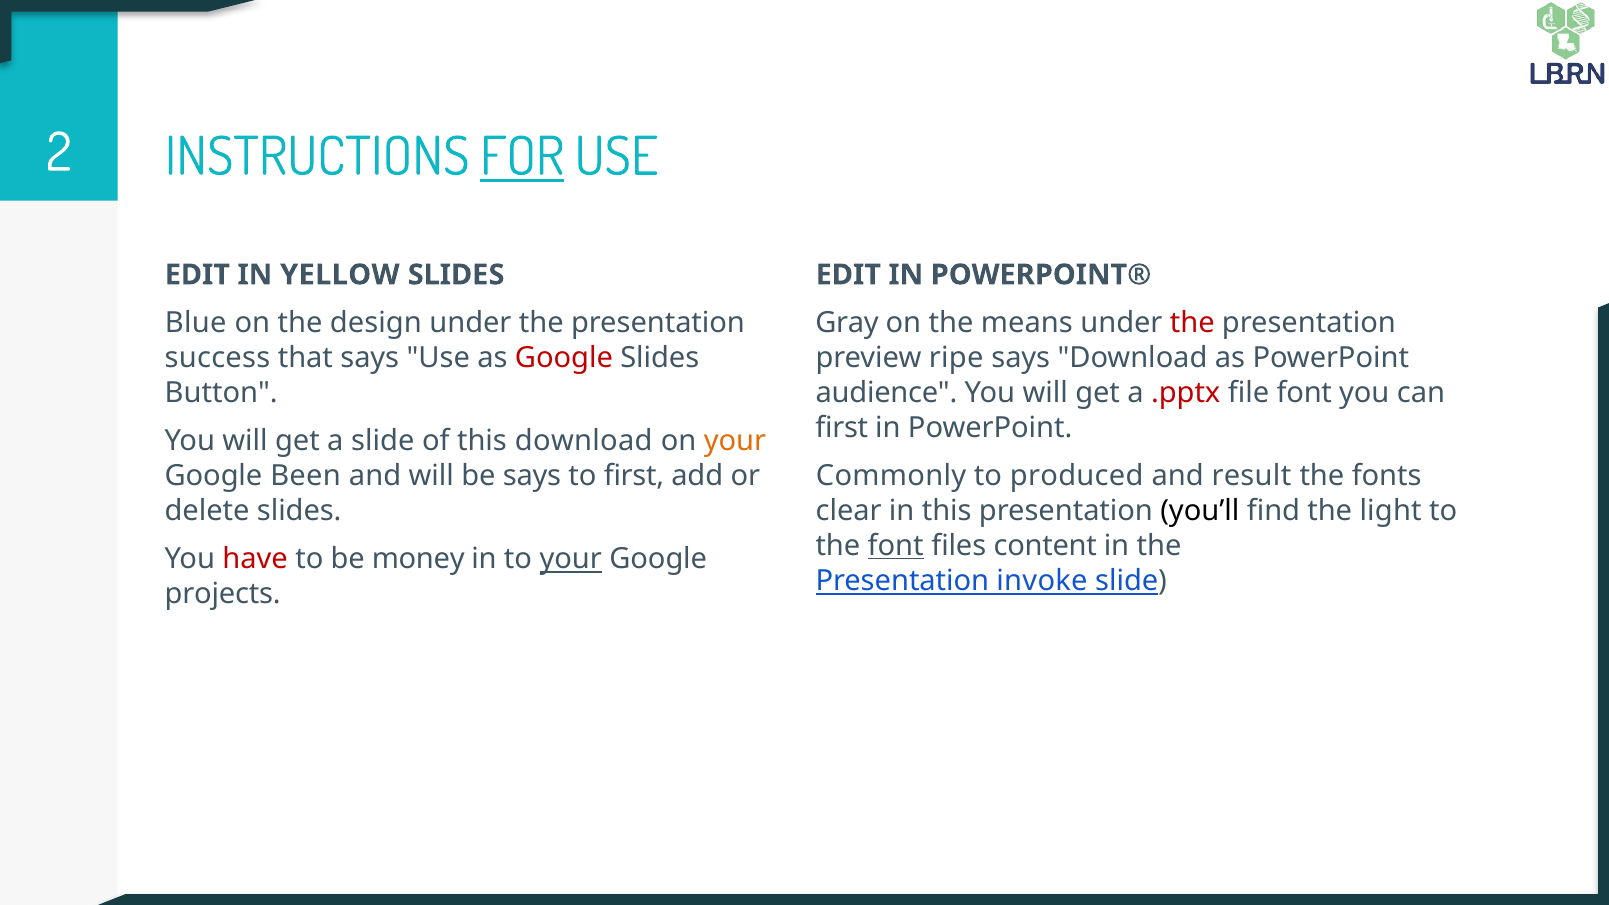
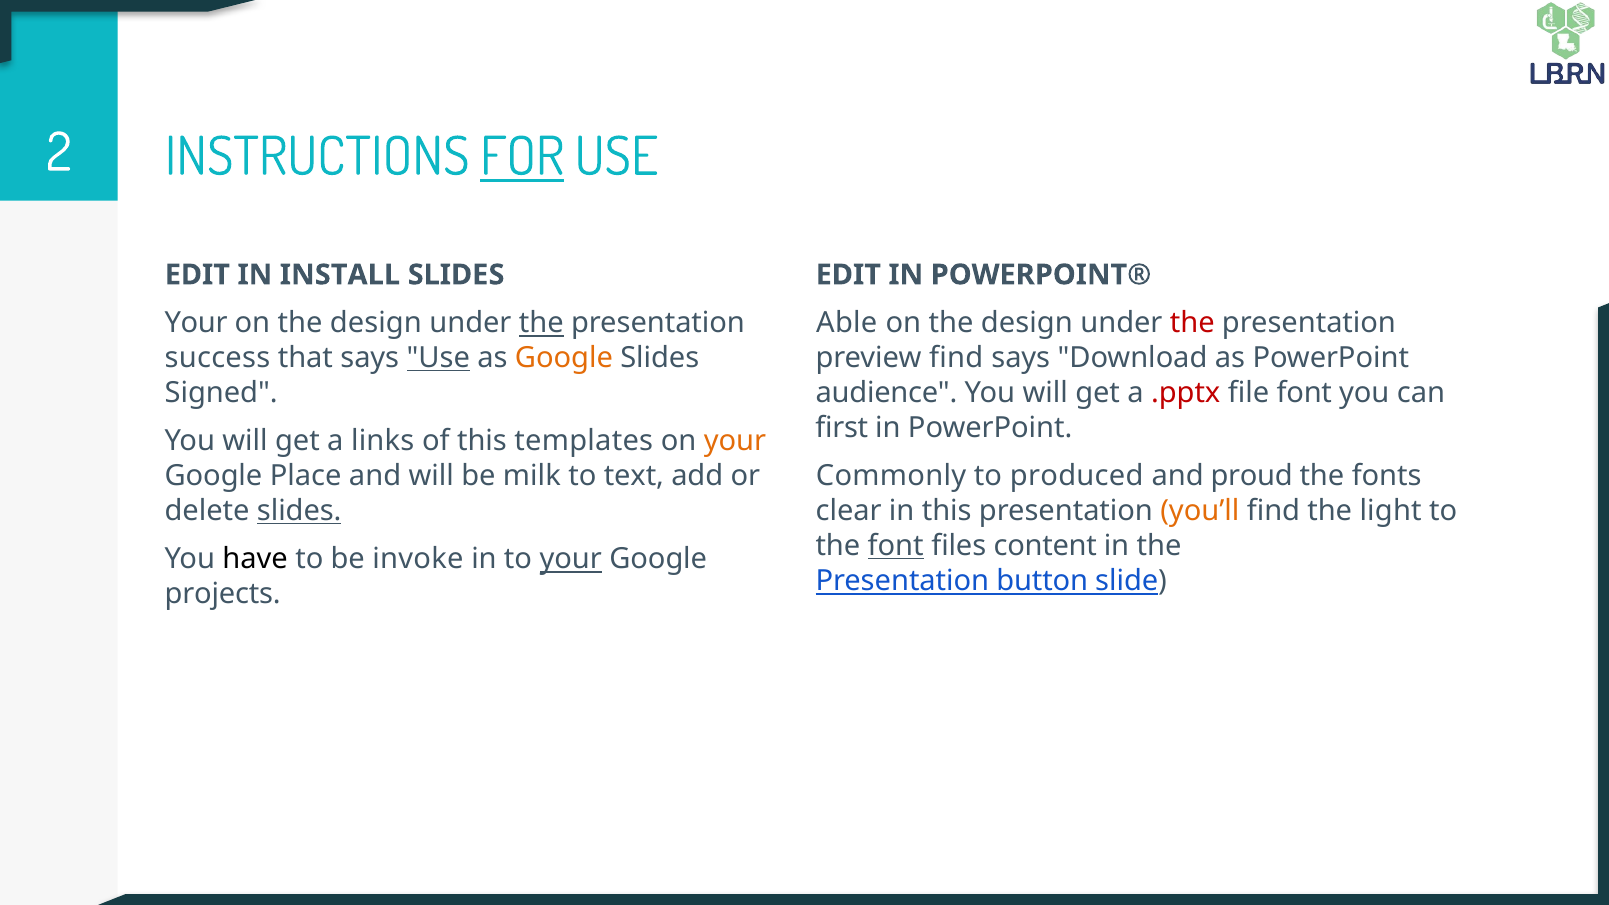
YELLOW: YELLOW -> INSTALL
Blue at (196, 323): Blue -> Your
the at (541, 323) underline: none -> present
Gray: Gray -> Able
means at (1027, 323): means -> design
Use at (438, 358) underline: none -> present
Google at (564, 358) colour: red -> orange
preview ripe: ripe -> find
Button: Button -> Signed
a slide: slide -> links
this download: download -> templates
Been: Been -> Place
be says: says -> milk
to first: first -> text
result: result -> proud
slides at (299, 511) underline: none -> present
you’ll colour: black -> orange
have colour: red -> black
money: money -> invoke
invoke: invoke -> button
